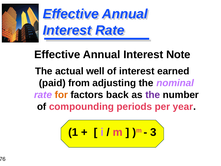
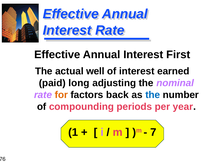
Note: Note -> First
from: from -> long
the at (153, 95) colour: purple -> blue
3: 3 -> 7
